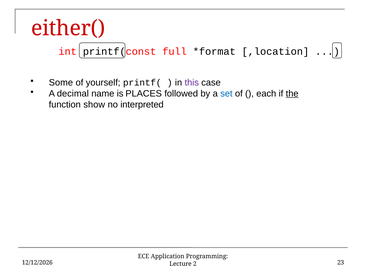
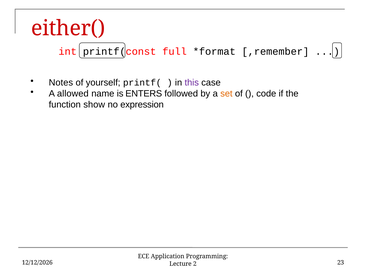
,location: ,location -> ,remember
Some: Some -> Notes
decimal: decimal -> allowed
PLACES: PLACES -> ENTERS
set colour: blue -> orange
each: each -> code
the underline: present -> none
interpreted: interpreted -> expression
